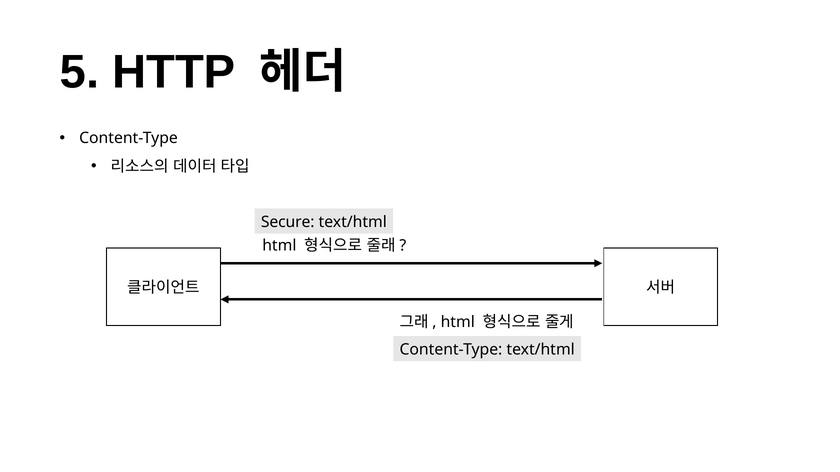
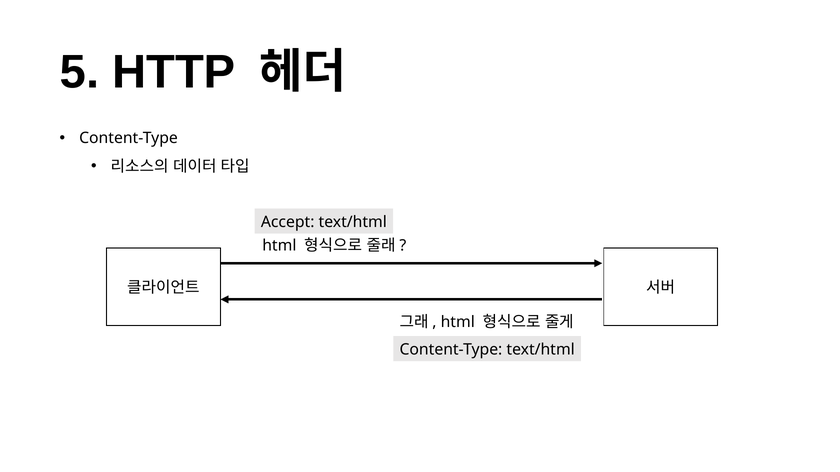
Secure: Secure -> Accept
